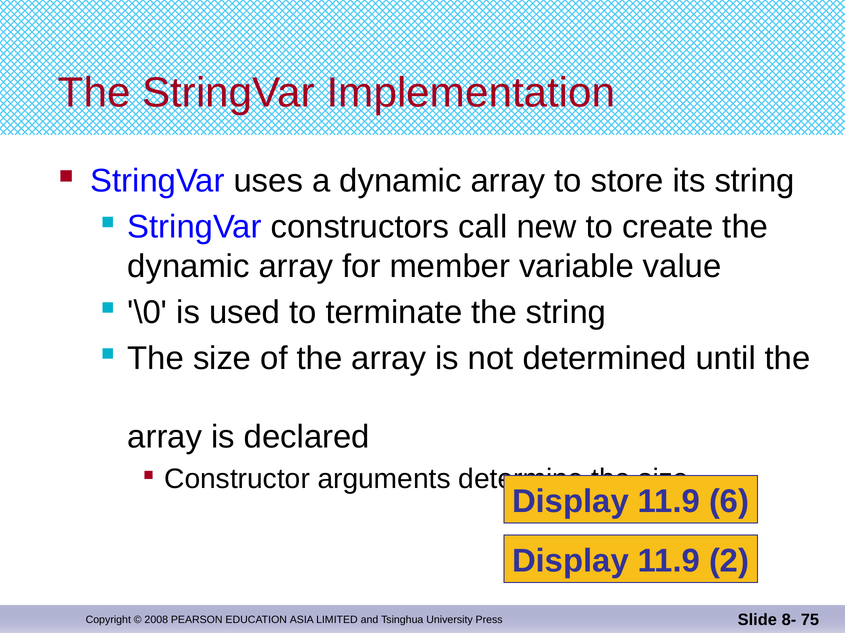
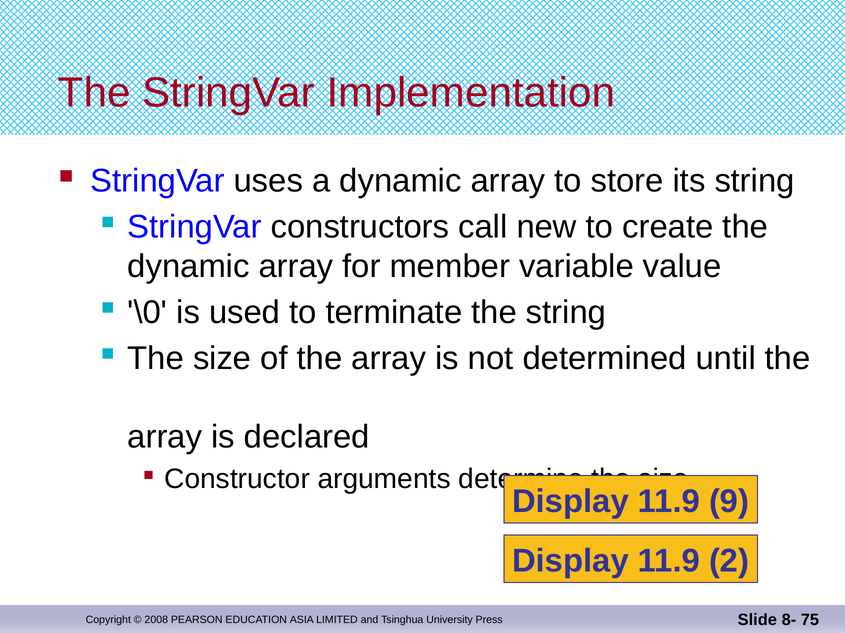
6: 6 -> 9
